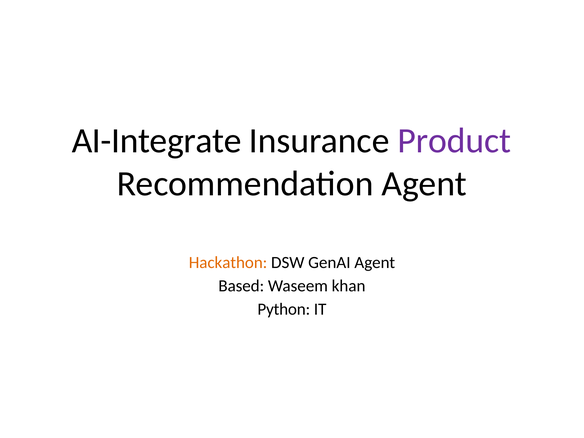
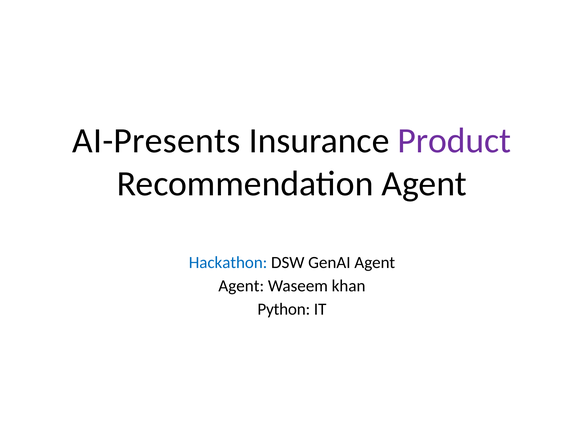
AI-Integrate: AI-Integrate -> AI-Presents
Hackathon colour: orange -> blue
Based at (241, 286): Based -> Agent
